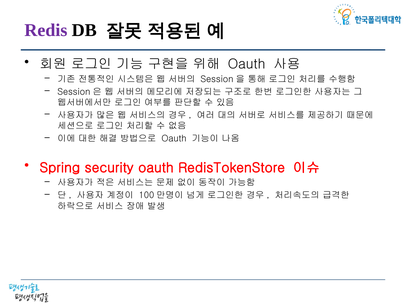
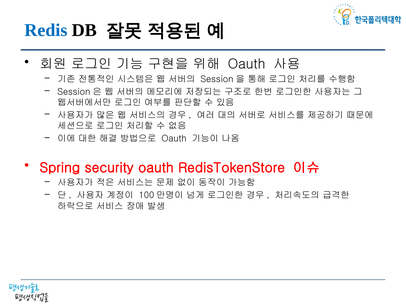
Redis colour: purple -> blue
